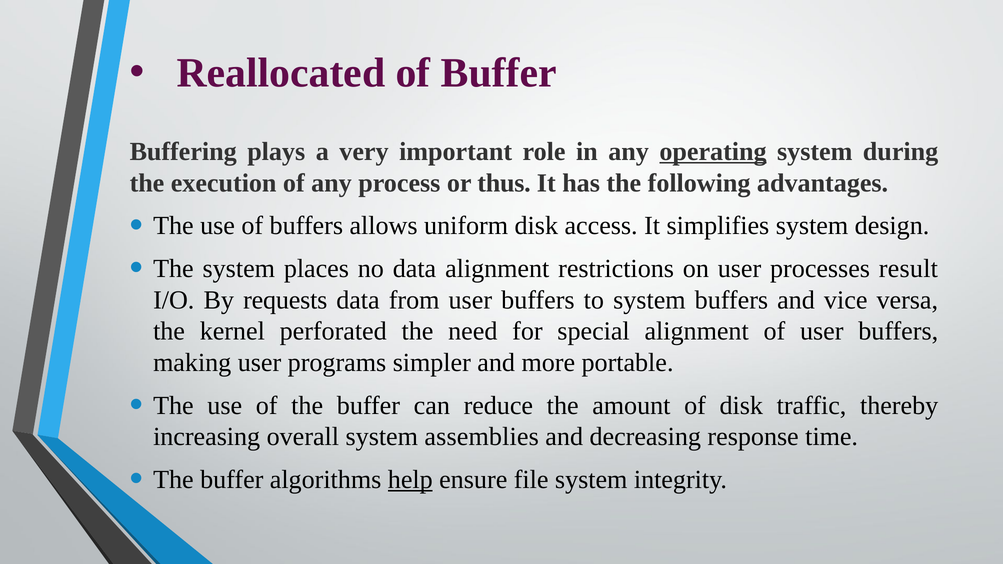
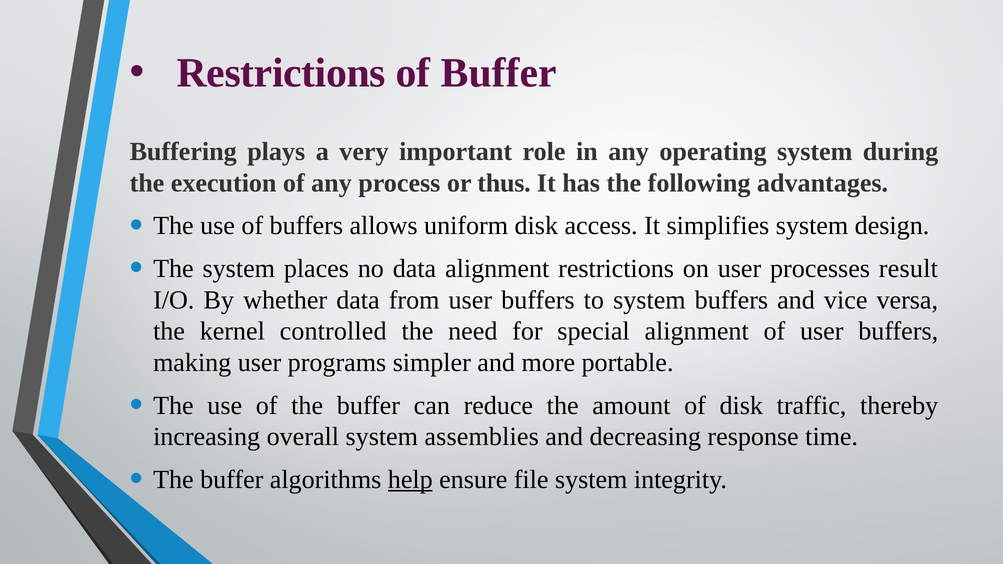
Reallocated at (281, 73): Reallocated -> Restrictions
operating underline: present -> none
requests: requests -> whether
perforated: perforated -> controlled
